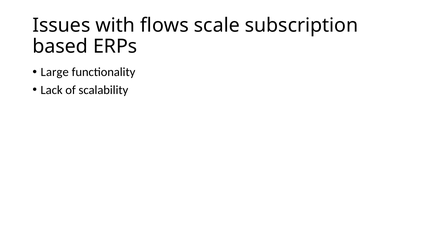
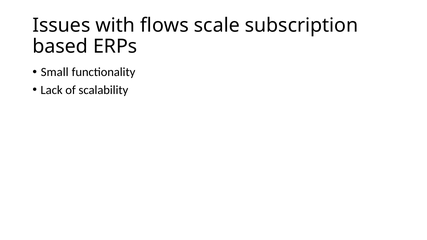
Large: Large -> Small
